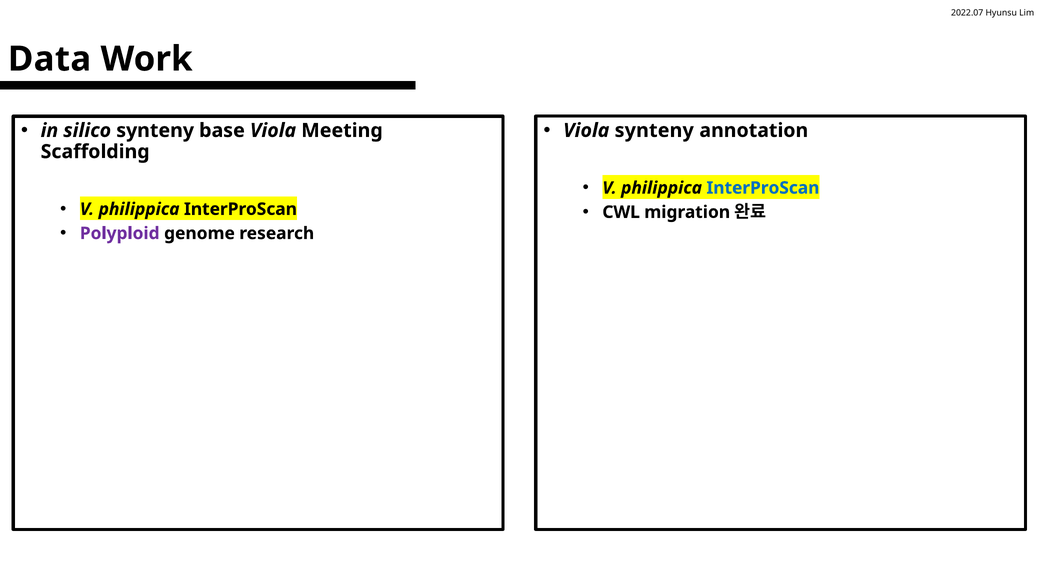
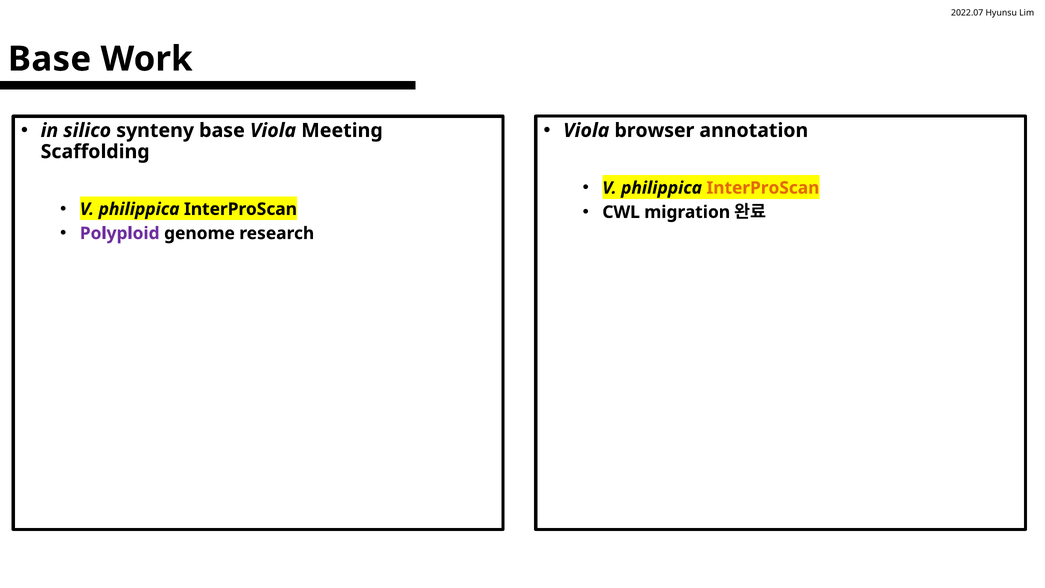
Data at (50, 59): Data -> Base
Viola synteny: synteny -> browser
InterProScan at (763, 188) colour: blue -> orange
